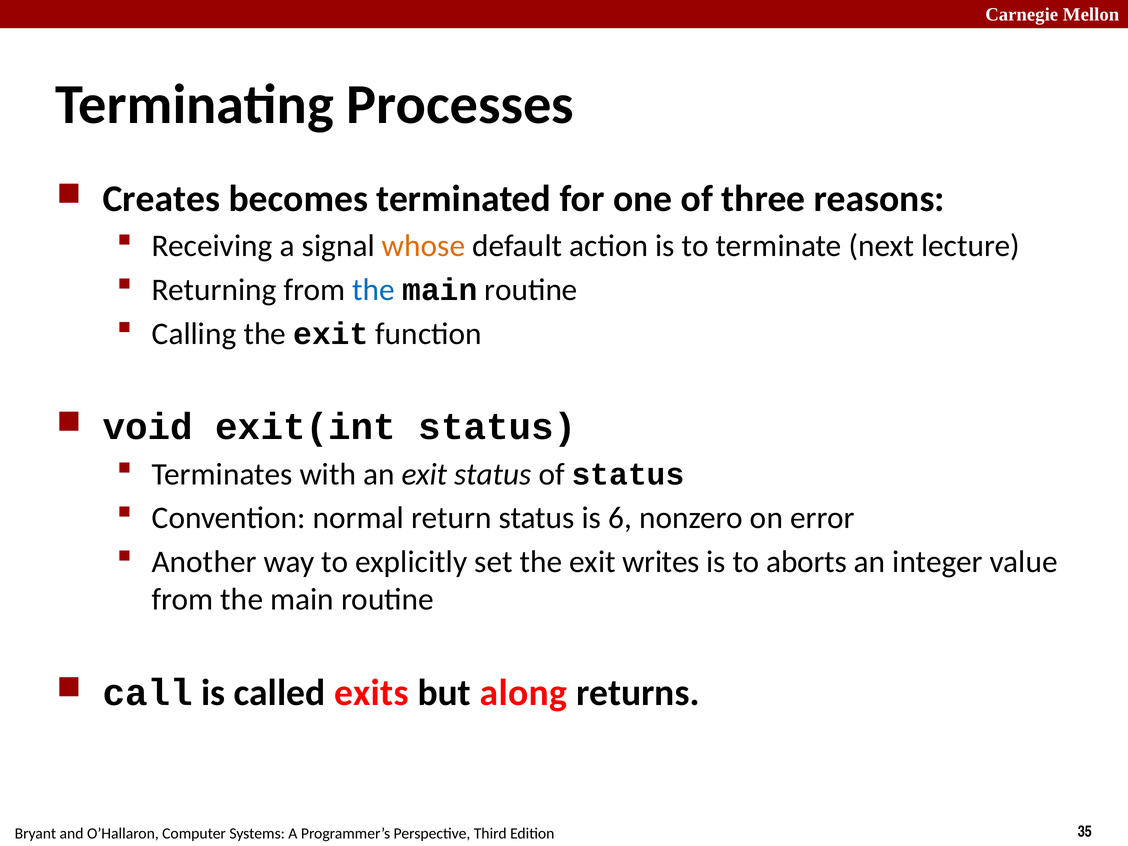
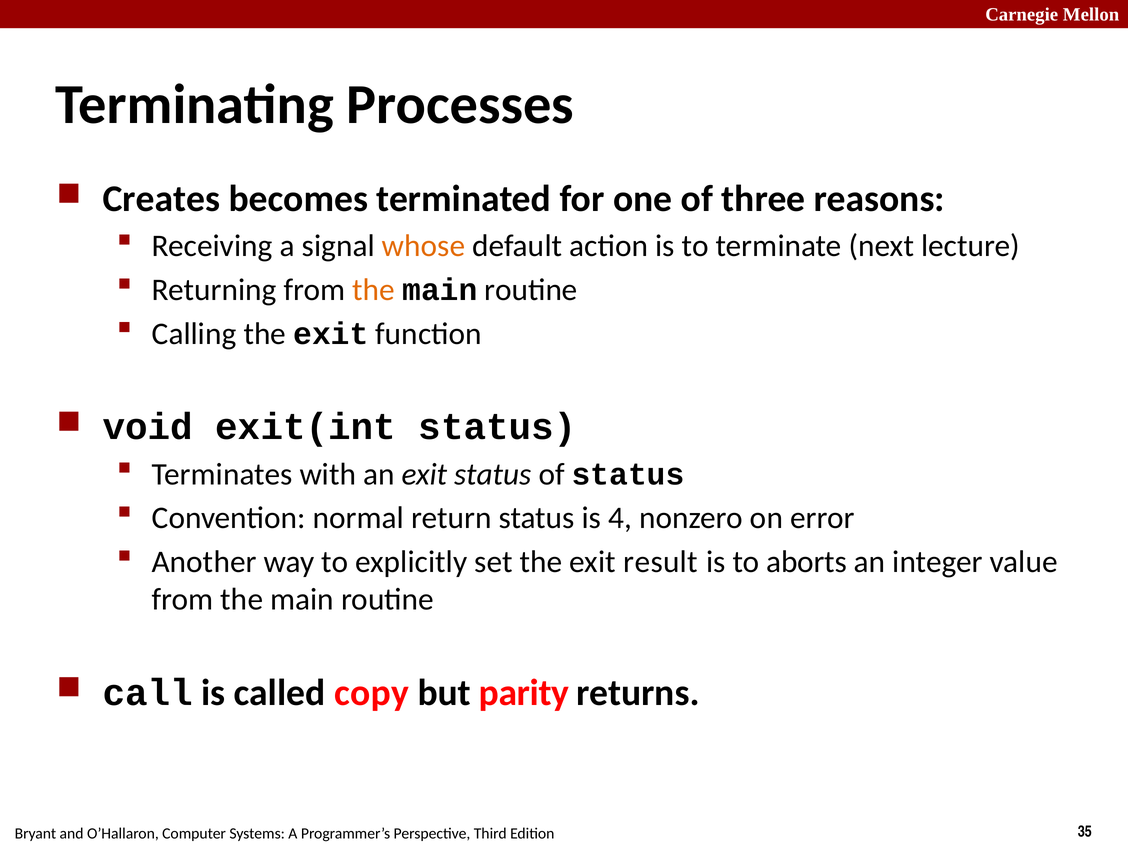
the at (374, 290) colour: blue -> orange
6: 6 -> 4
writes: writes -> result
exits: exits -> copy
along: along -> parity
